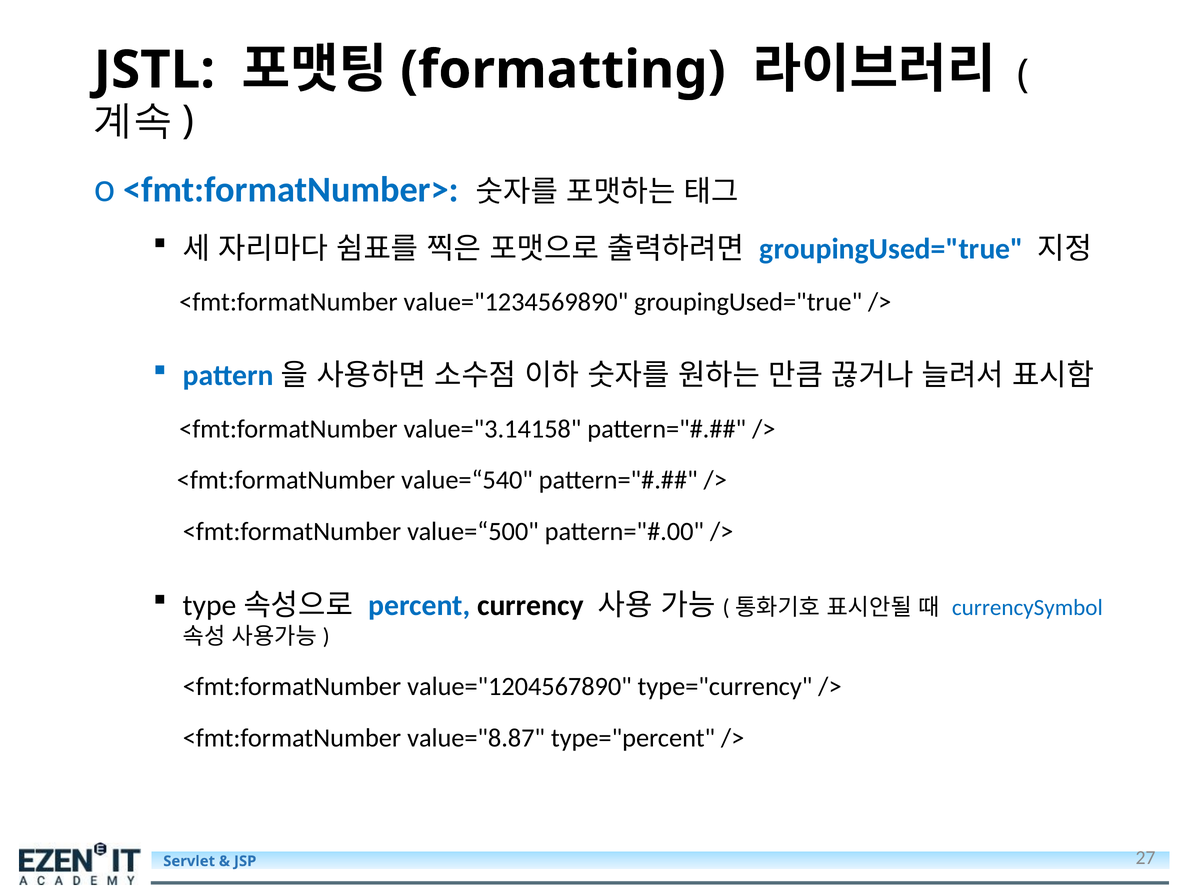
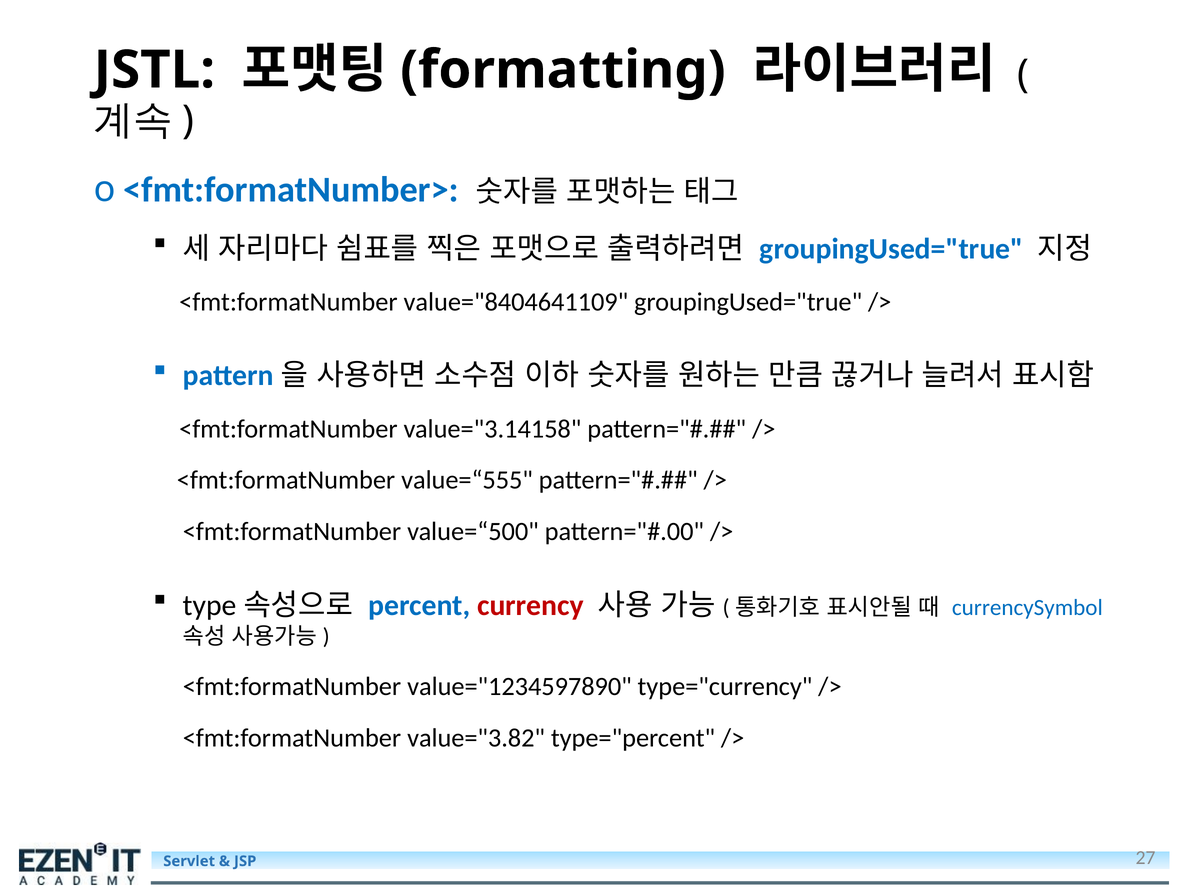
value="1234569890: value="1234569890 -> value="8404641109
value=“540: value=“540 -> value=“555
currency colour: black -> red
value="1204567890: value="1204567890 -> value="1234597890
value="8.87: value="8.87 -> value="3.82
